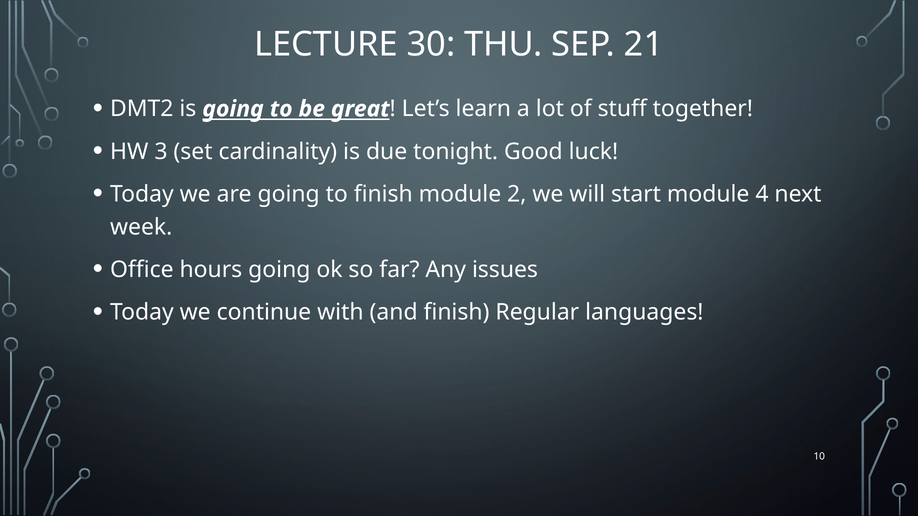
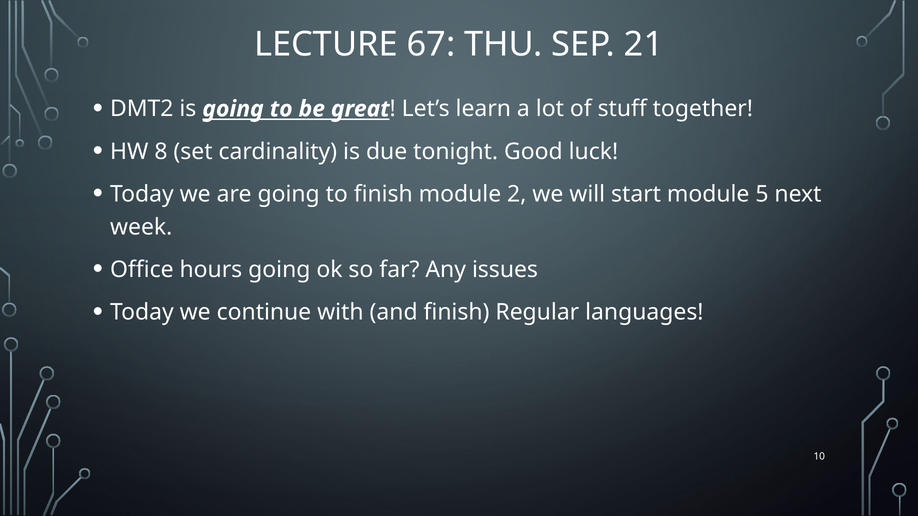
30: 30 -> 67
3: 3 -> 8
4: 4 -> 5
